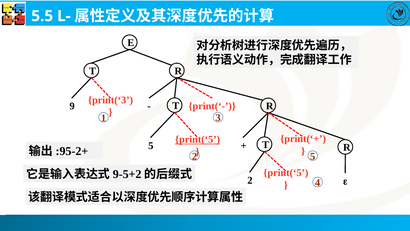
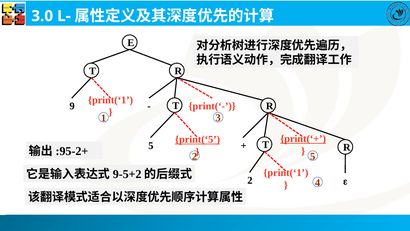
5.5: 5.5 -> 3.0
print(‘3 at (111, 100): print(‘3 -> print(‘1
print(‘+ underline: none -> present
print(‘5 at (286, 173): print(‘5 -> print(‘1
